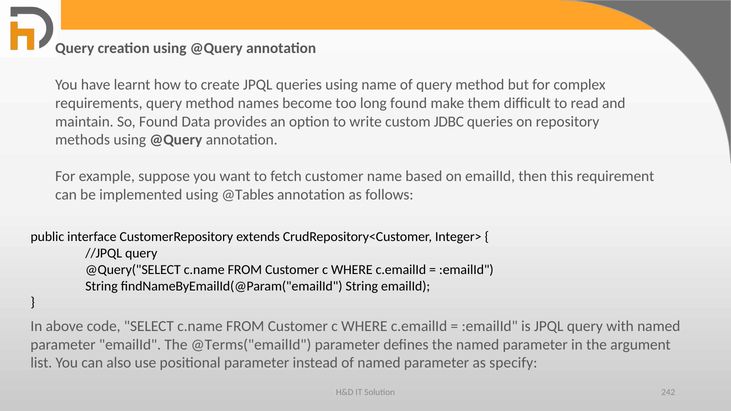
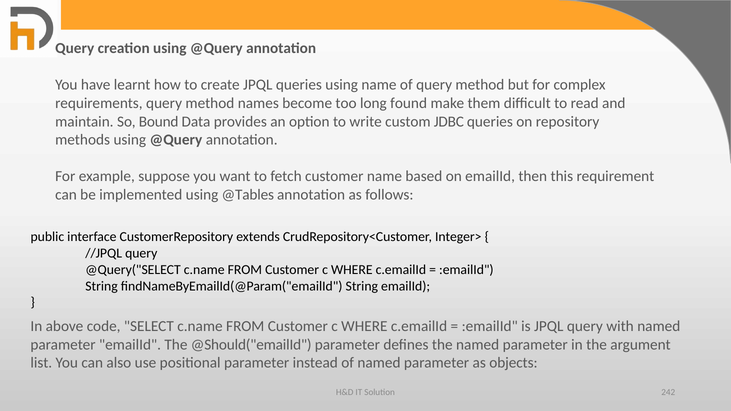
So Found: Found -> Bound
@Terms("emailId: @Terms("emailId -> @Should("emailId
specify: specify -> objects
